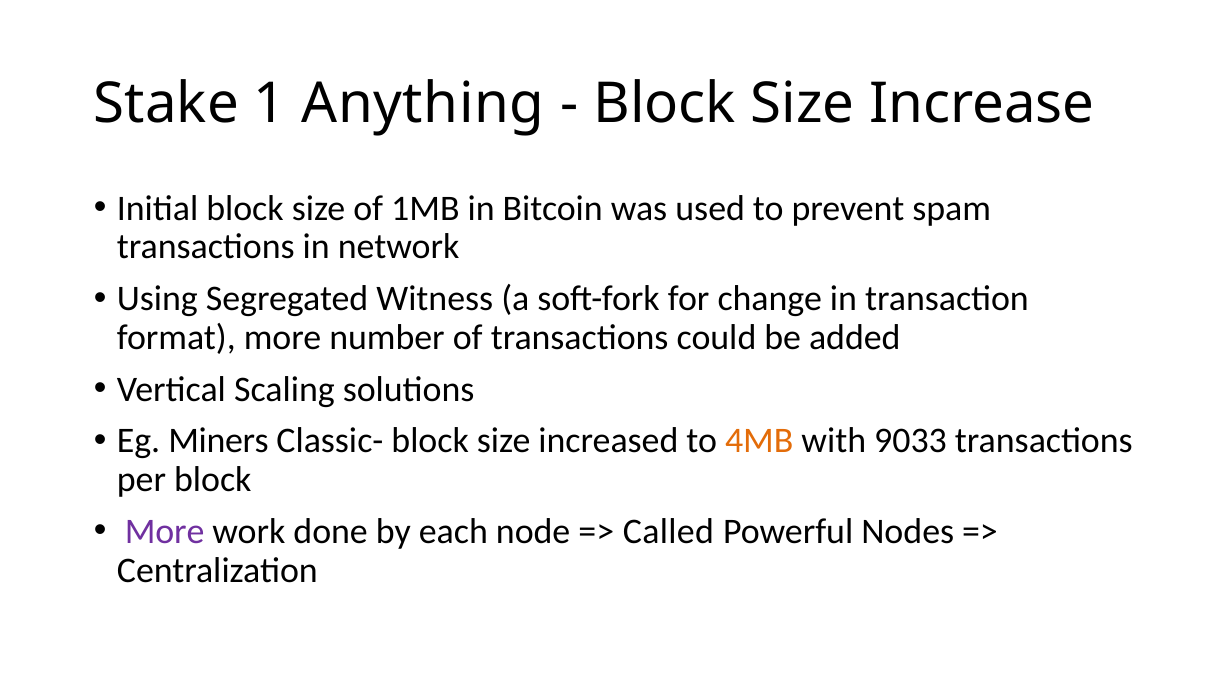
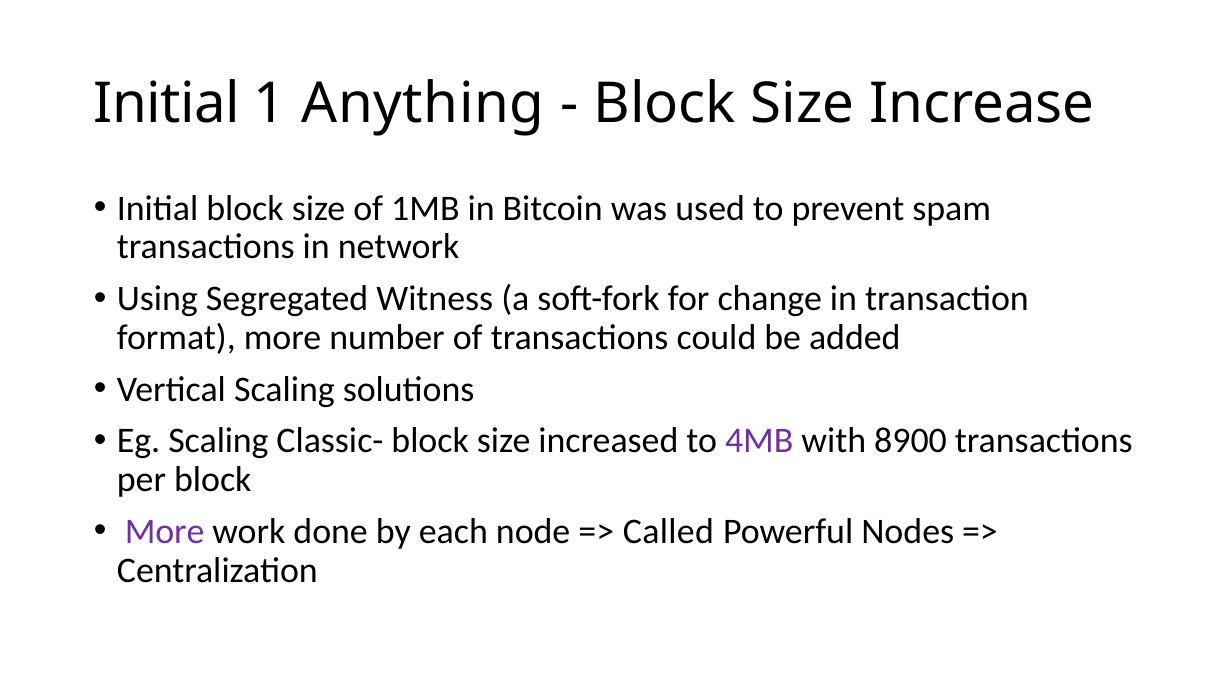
Stake at (166, 103): Stake -> Initial
Eg Miners: Miners -> Scaling
4MB colour: orange -> purple
9033: 9033 -> 8900
